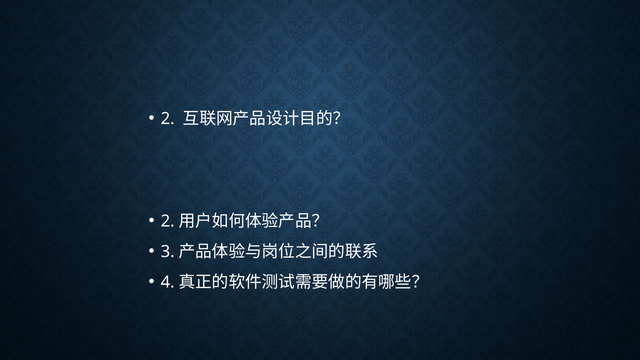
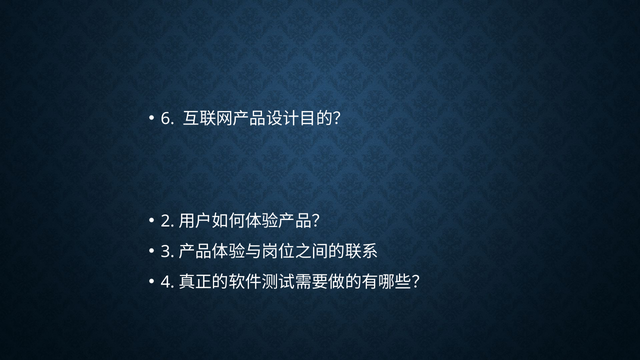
2 at (168, 119): 2 -> 6
